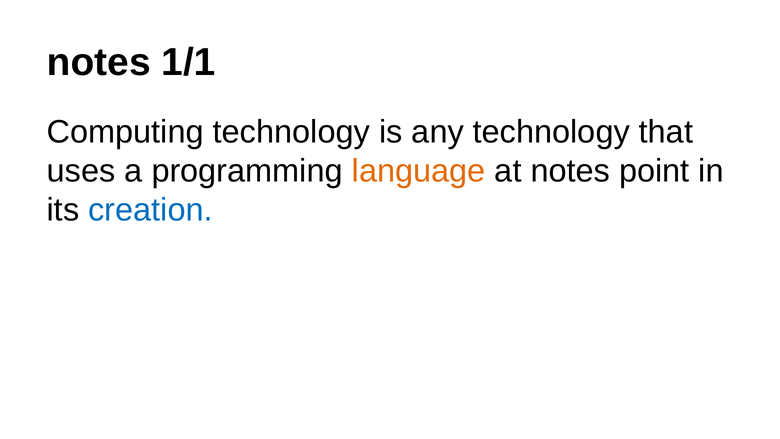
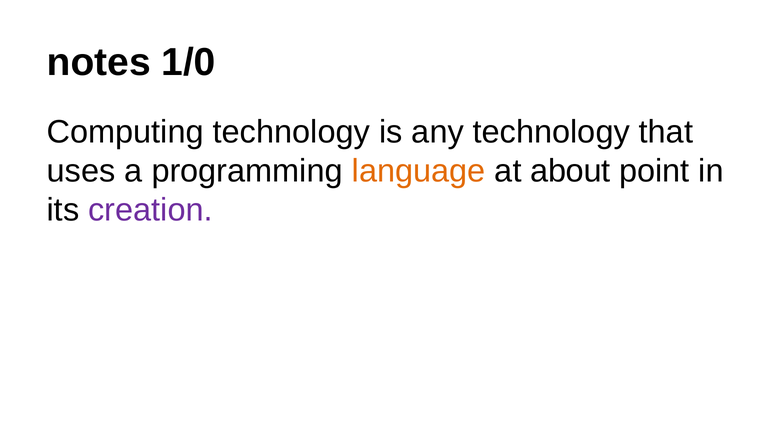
1/1: 1/1 -> 1/0
at notes: notes -> about
creation colour: blue -> purple
